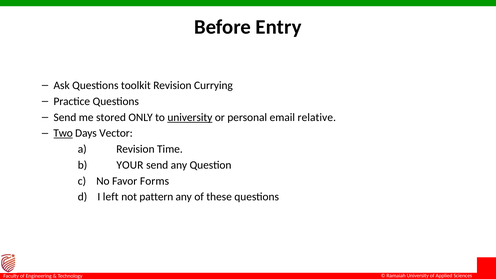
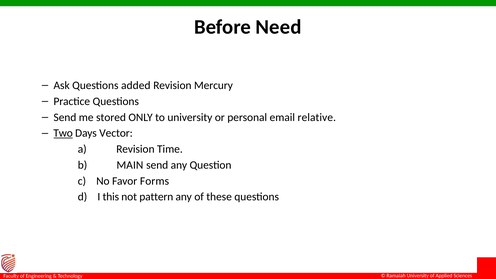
Entry: Entry -> Need
toolkit: toolkit -> added
Currying: Currying -> Mercury
university at (190, 117) underline: present -> none
YOUR: YOUR -> MAIN
left: left -> this
